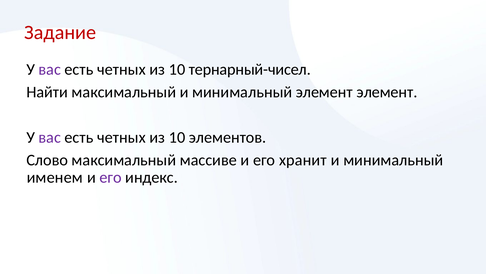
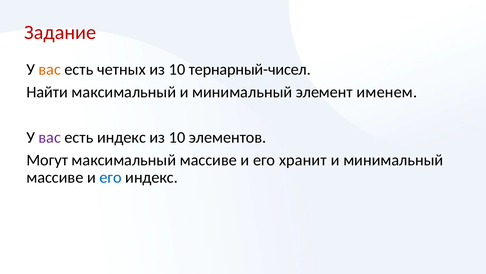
вас at (50, 69) colour: purple -> orange
элемент элемент: элемент -> именем
четных at (121, 137): четных -> индекс
Слово: Слово -> Могут
именем at (55, 177): именем -> массиве
его at (111, 177) colour: purple -> blue
